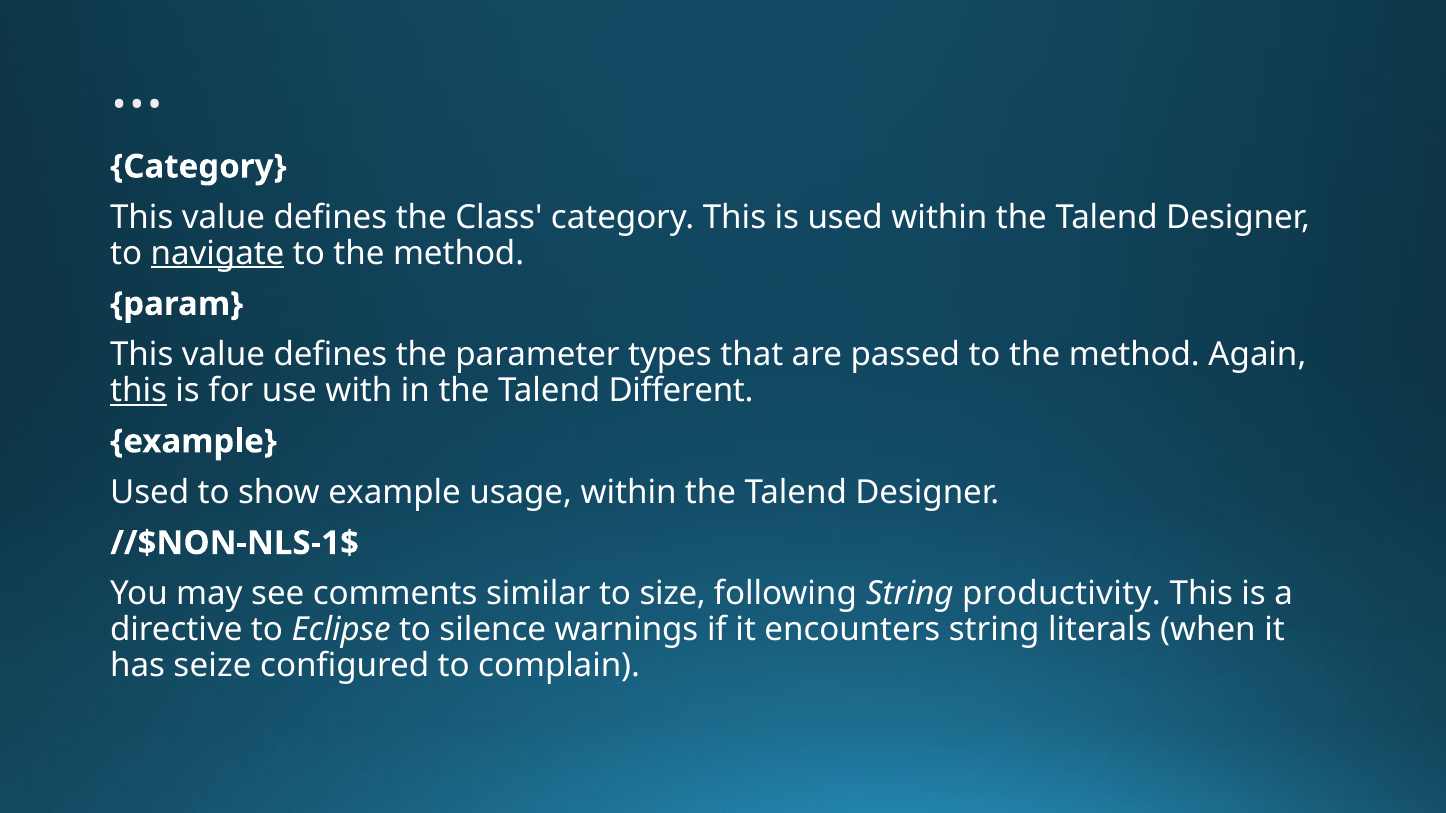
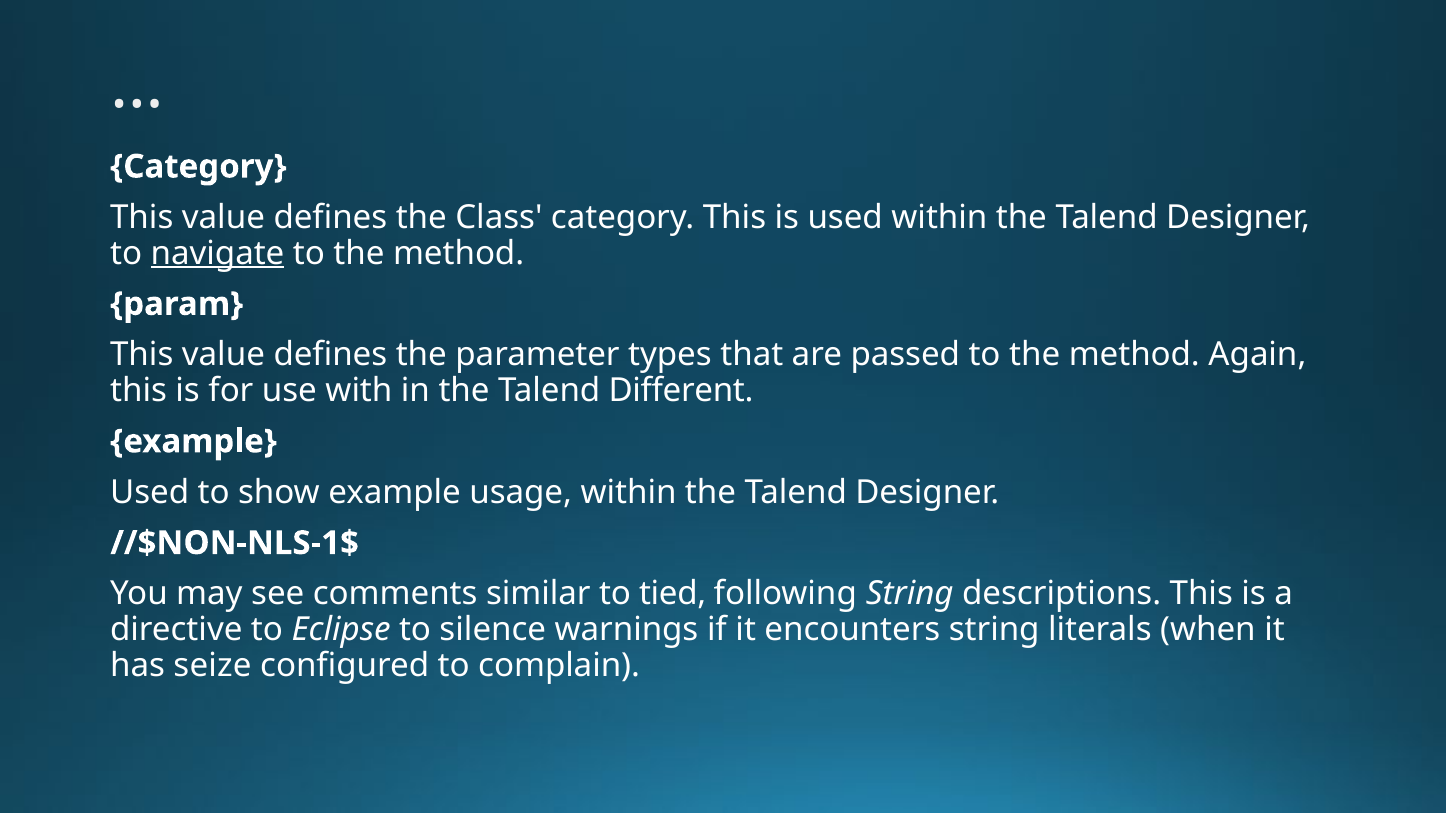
this at (139, 391) underline: present -> none
size: size -> tied
productivity: productivity -> descriptions
